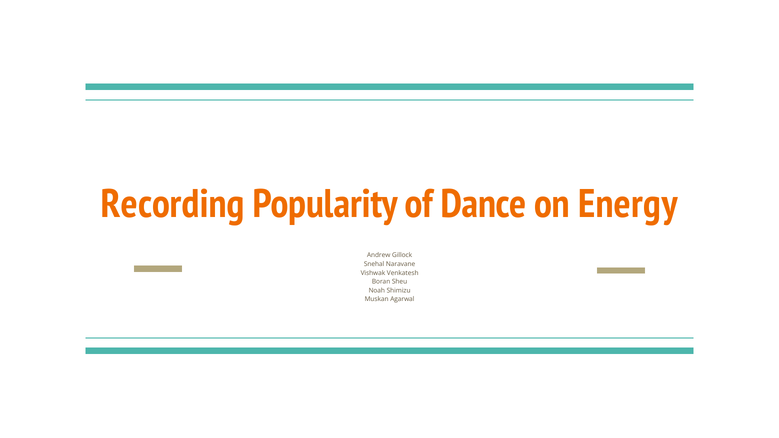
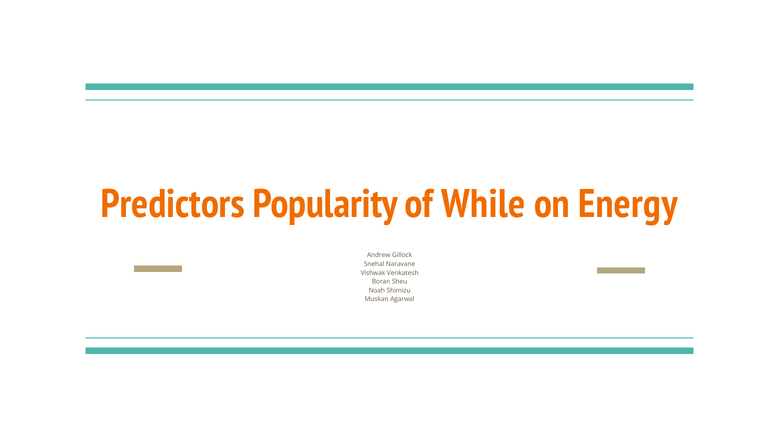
Recording: Recording -> Predictors
Dance: Dance -> While
